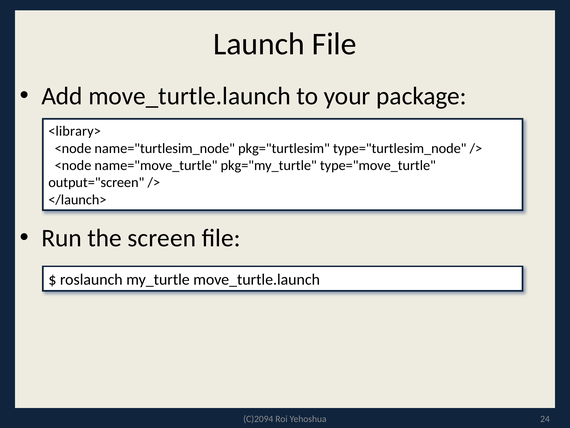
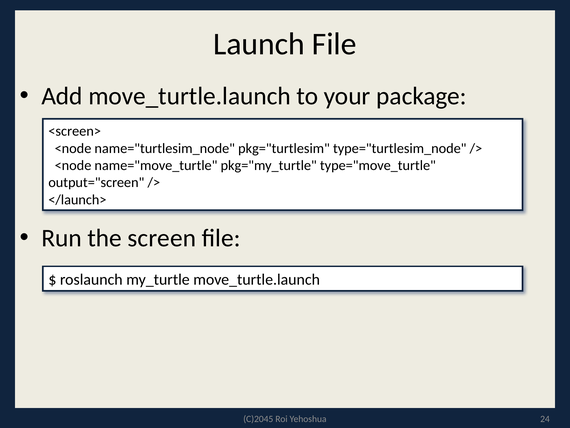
<library>: <library> -> <screen>
C)2094: C)2094 -> C)2045
